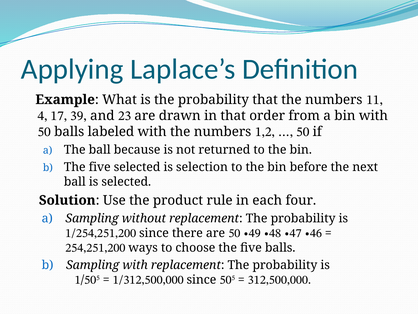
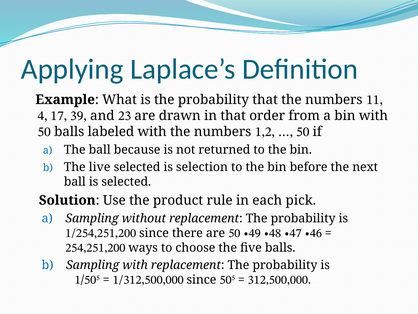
b The five: five -> live
four: four -> pick
